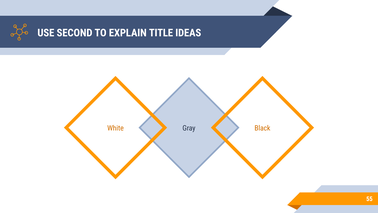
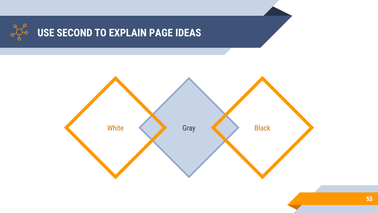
TITLE: TITLE -> PAGE
